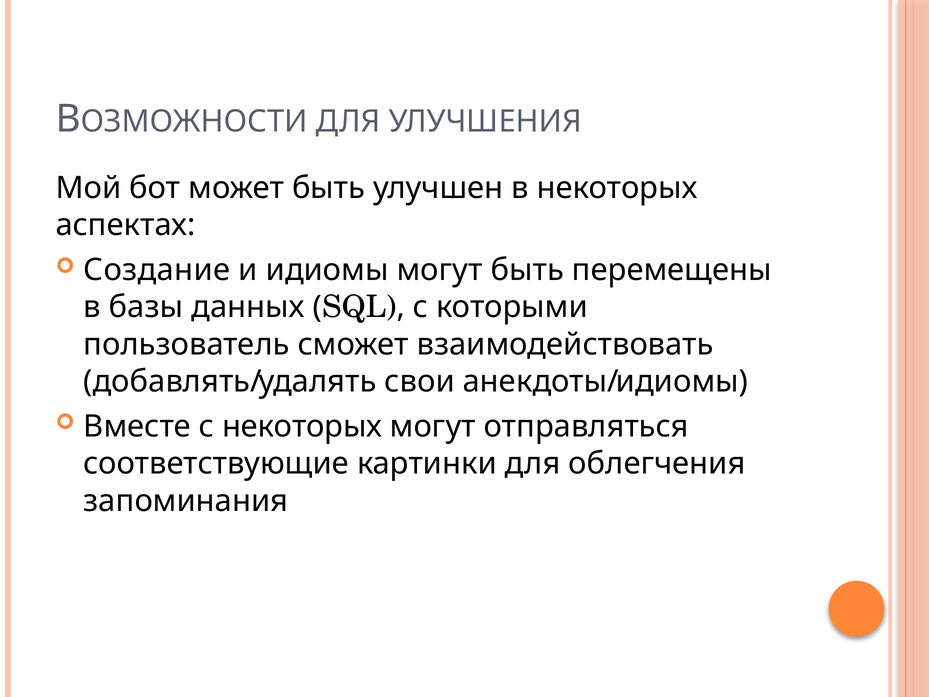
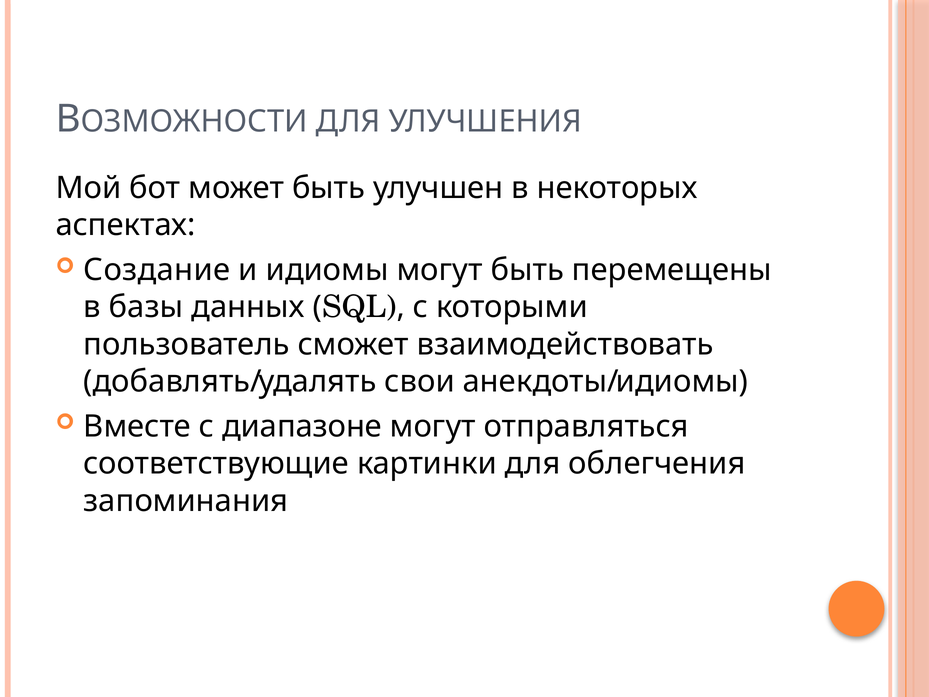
с некоторых: некоторых -> диапазоне
